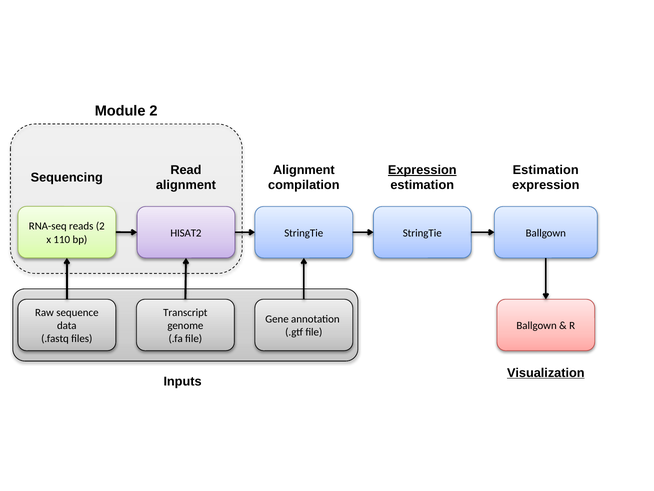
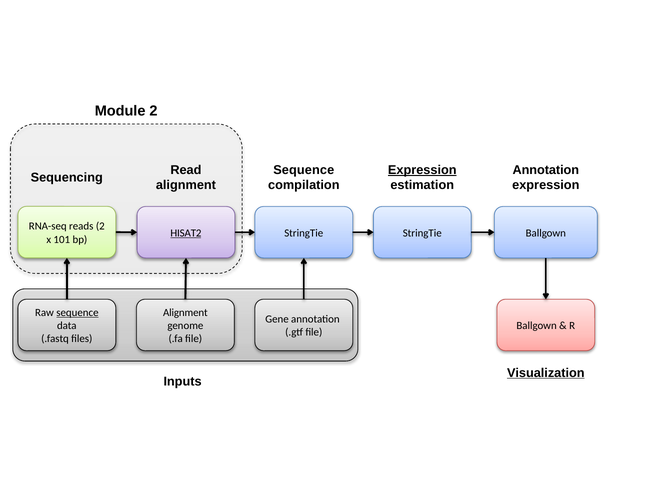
Alignment at (304, 170): Alignment -> Sequence
Estimation at (546, 170): Estimation -> Annotation
HISAT2 underline: none -> present
110: 110 -> 101
sequence at (77, 312) underline: none -> present
Transcript at (185, 312): Transcript -> Alignment
